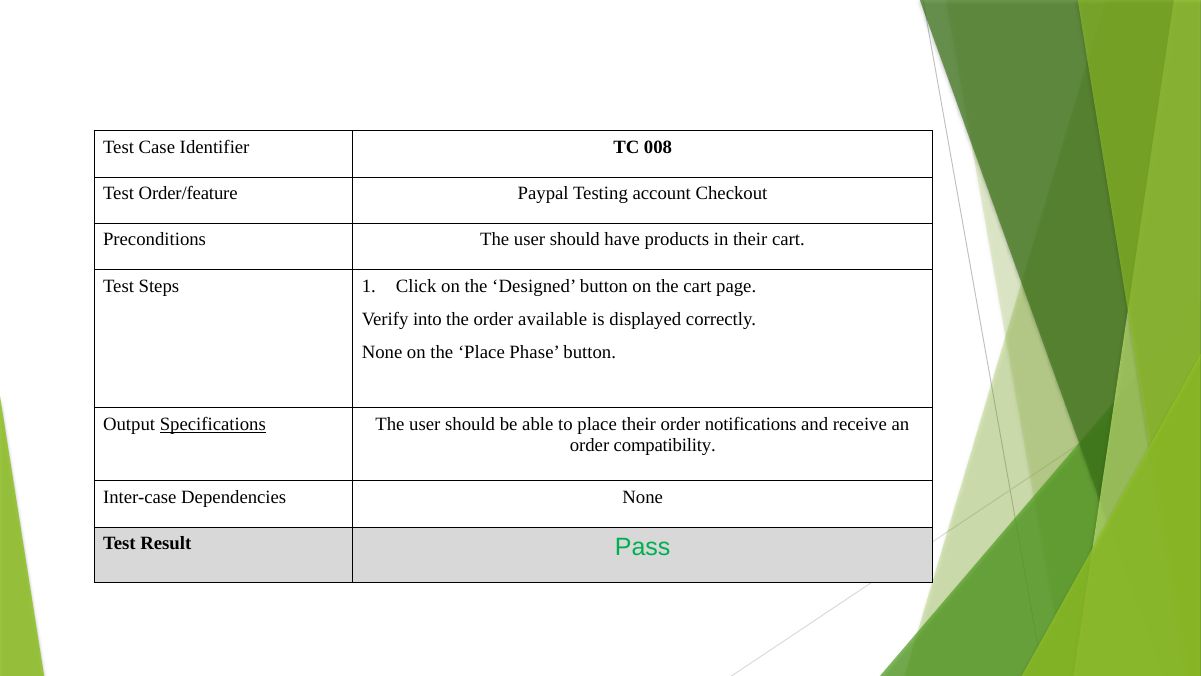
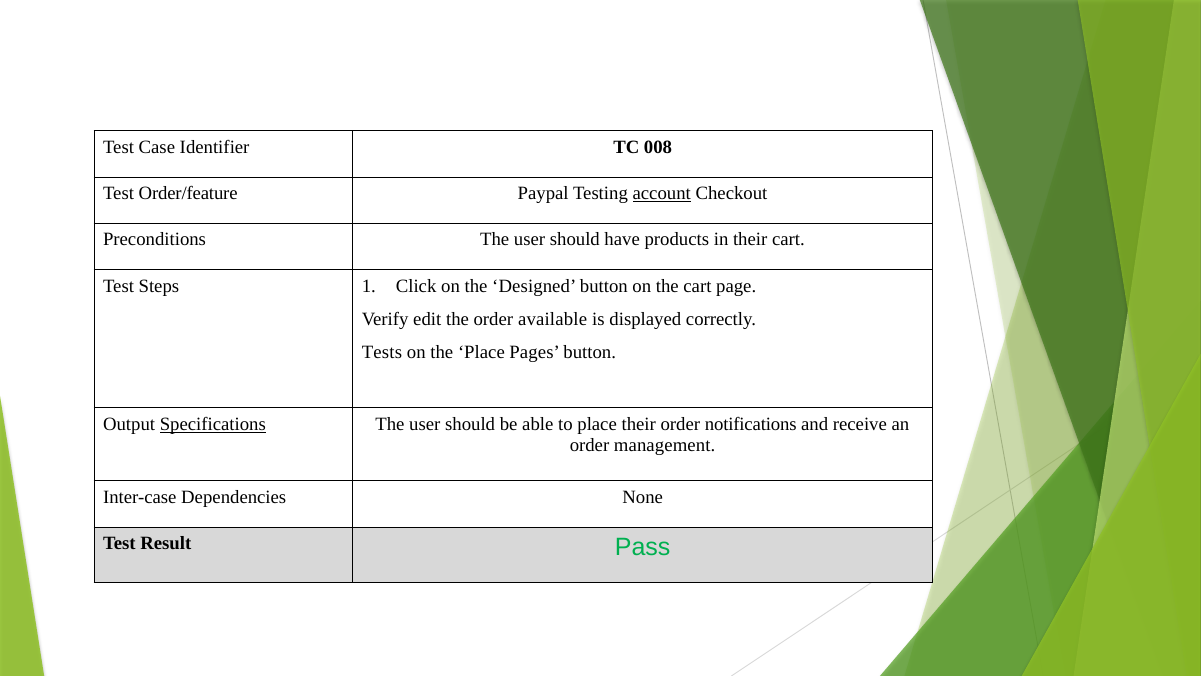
account underline: none -> present
into: into -> edit
None at (382, 352): None -> Tests
Phase: Phase -> Pages
compatibility: compatibility -> management
